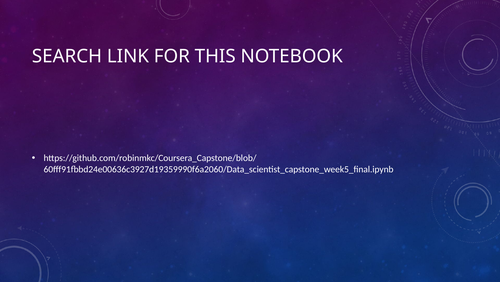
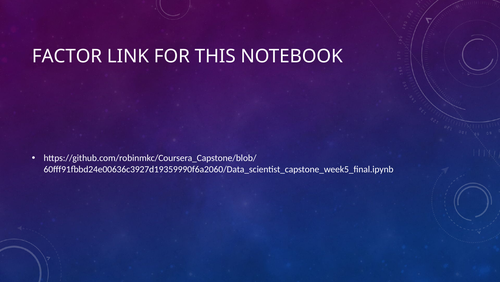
SEARCH: SEARCH -> FACTOR
